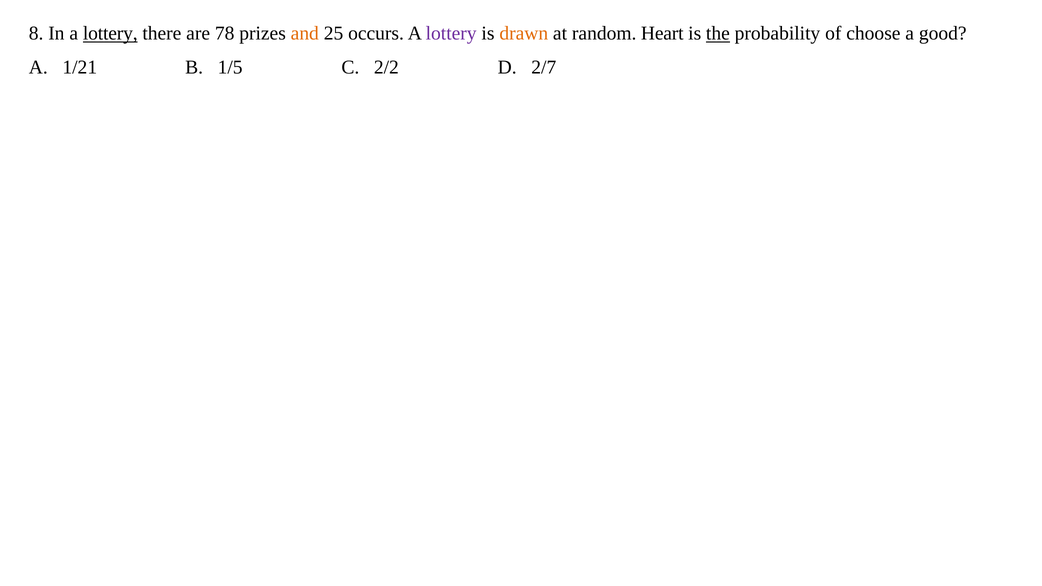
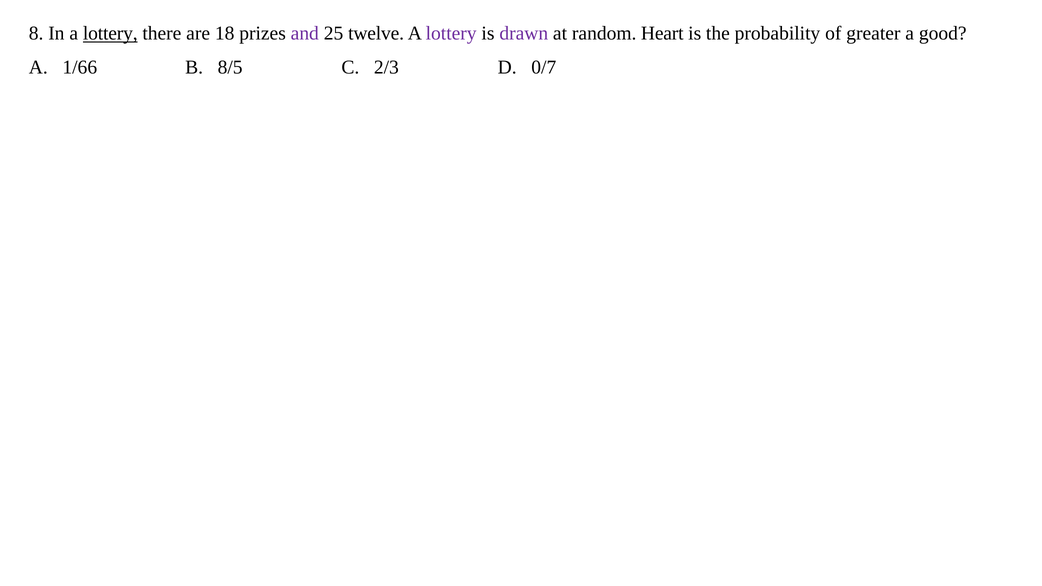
78: 78 -> 18
and colour: orange -> purple
occurs: occurs -> twelve
drawn colour: orange -> purple
the underline: present -> none
choose: choose -> greater
1/21: 1/21 -> 1/66
1/5: 1/5 -> 8/5
2/2: 2/2 -> 2/3
2/7: 2/7 -> 0/7
